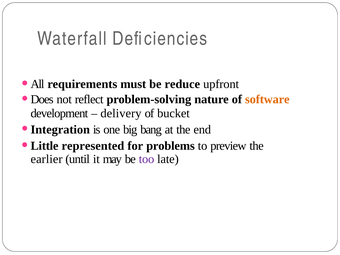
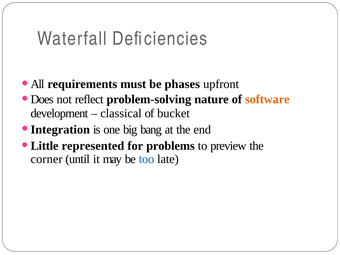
reduce: reduce -> phases
delivery: delivery -> classical
earlier: earlier -> corner
too colour: purple -> blue
